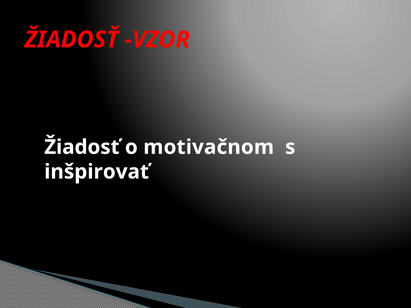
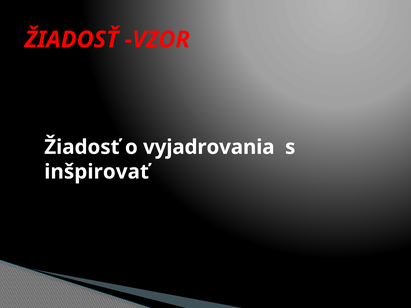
motivačnom: motivačnom -> vyjadrovania
